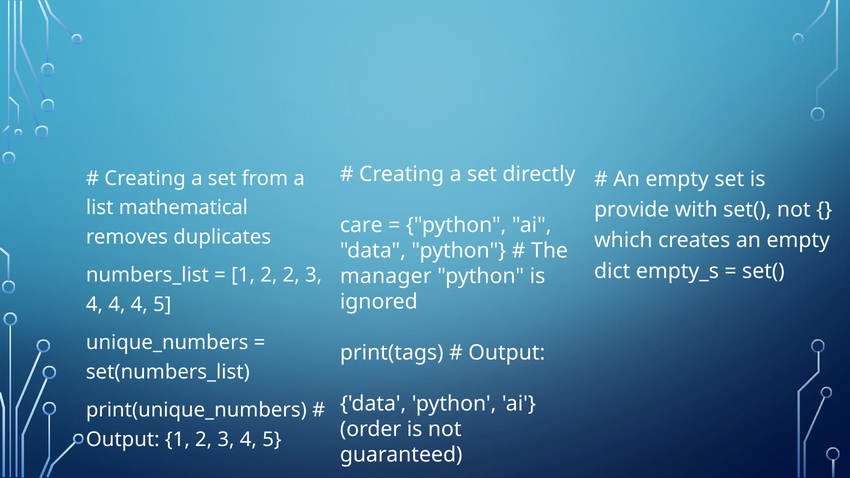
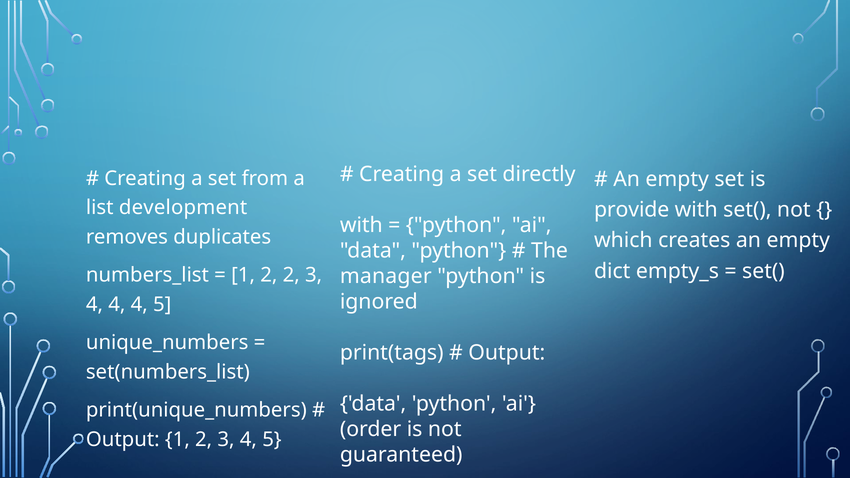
mathematical: mathematical -> development
care at (361, 225): care -> with
